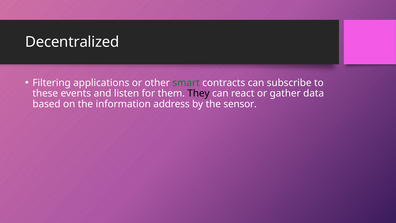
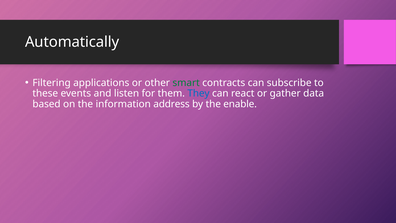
Decentralized: Decentralized -> Automatically
They colour: black -> blue
sensor: sensor -> enable
